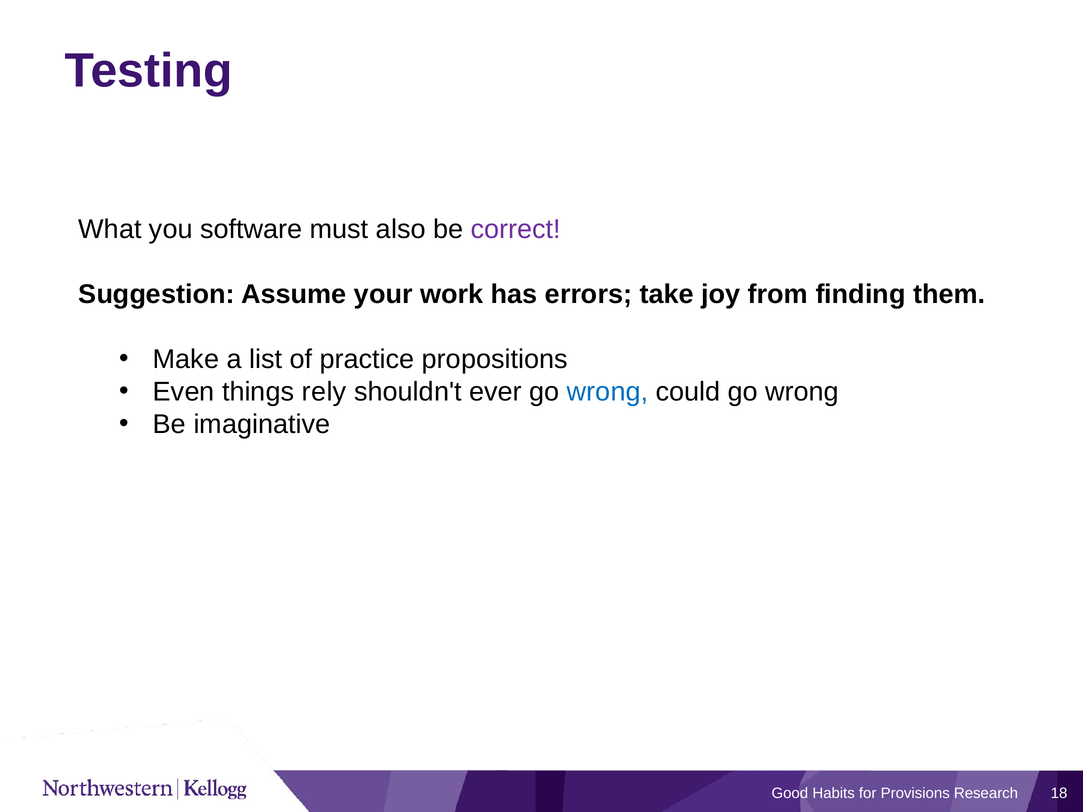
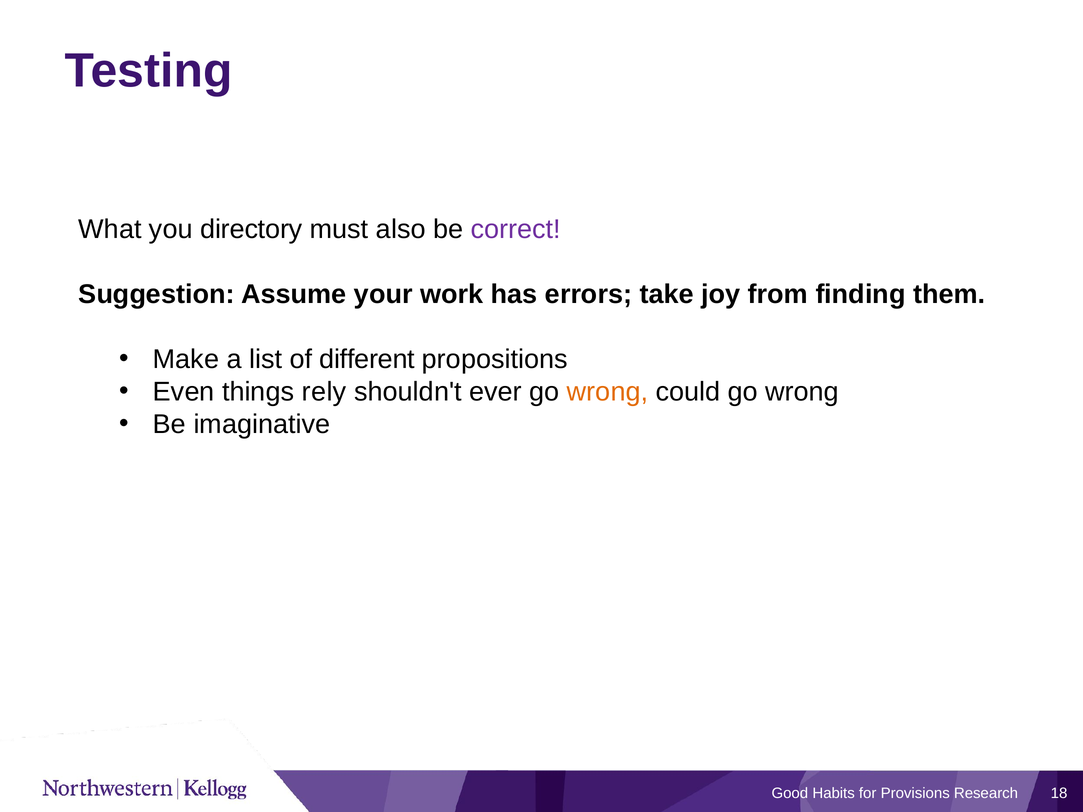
software: software -> directory
practice: practice -> different
wrong at (608, 392) colour: blue -> orange
